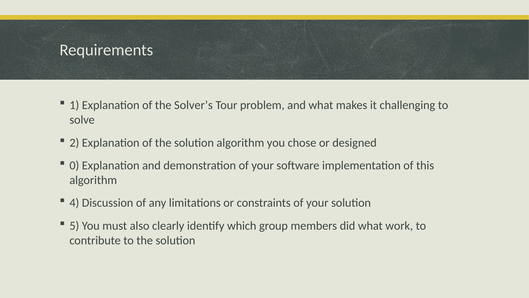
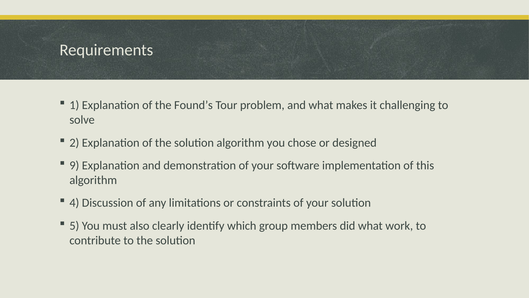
Solver’s: Solver’s -> Found’s
0: 0 -> 9
